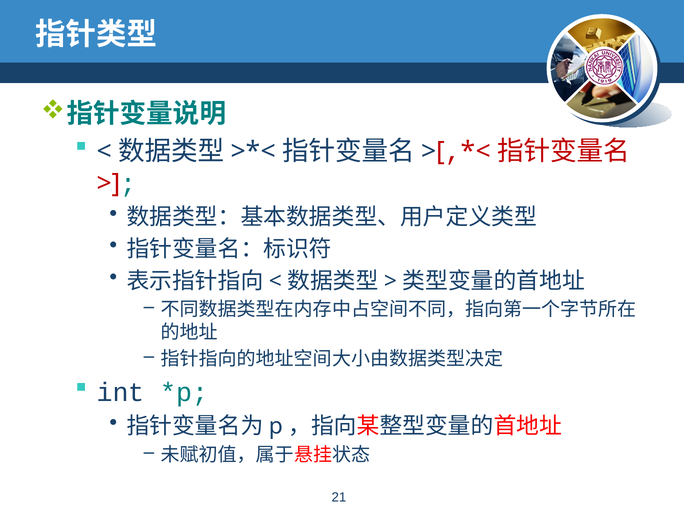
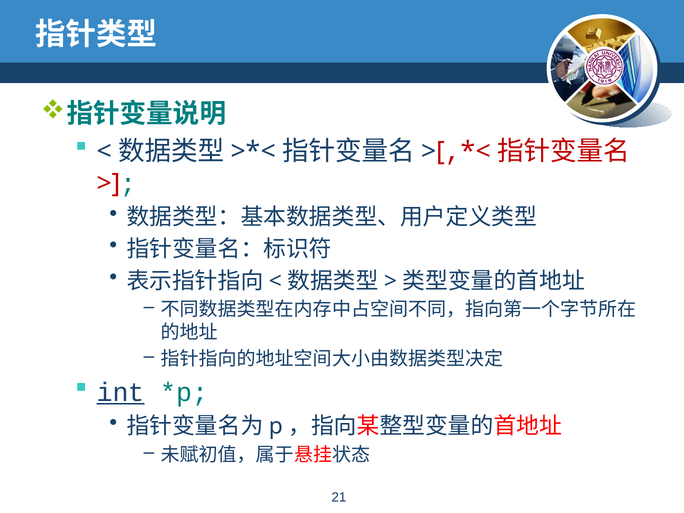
int underline: none -> present
